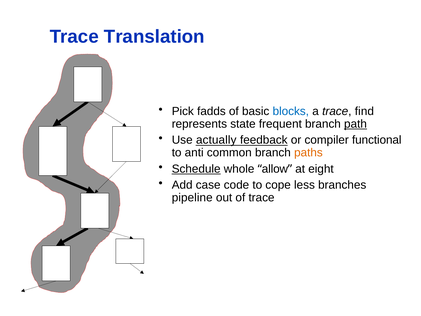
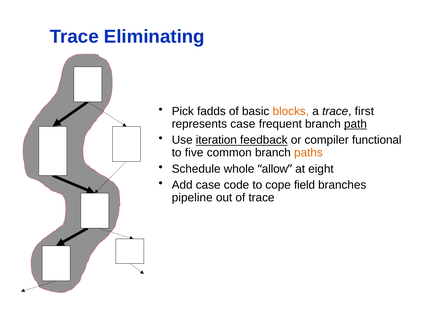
Translation: Translation -> Eliminating
blocks colour: blue -> orange
find: find -> first
represents state: state -> case
actually: actually -> iteration
anti: anti -> five
Schedule underline: present -> none
less: less -> field
